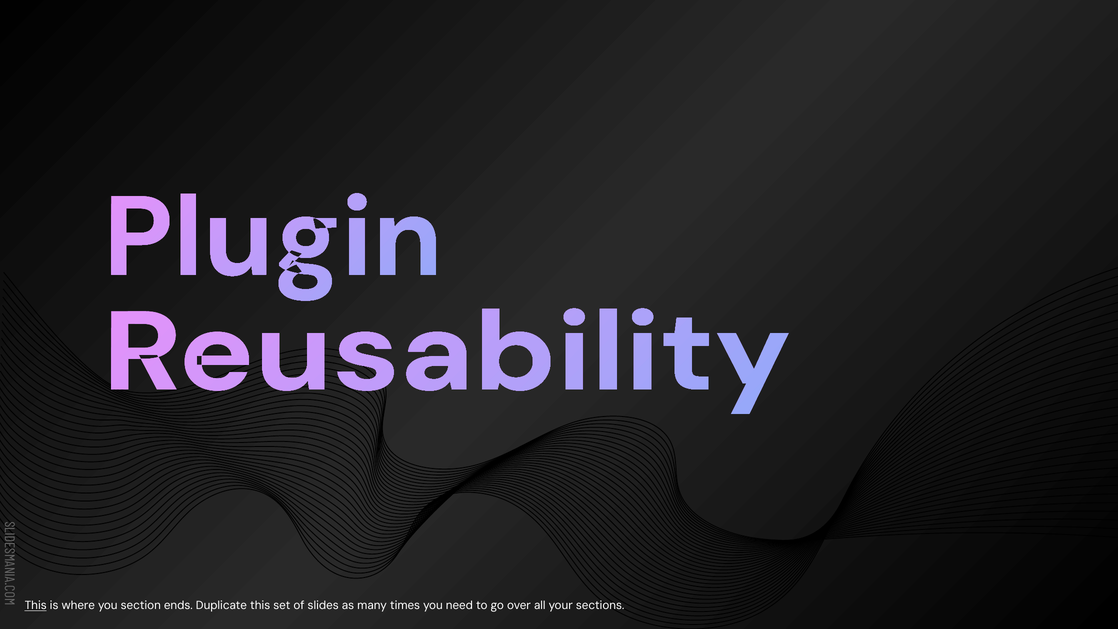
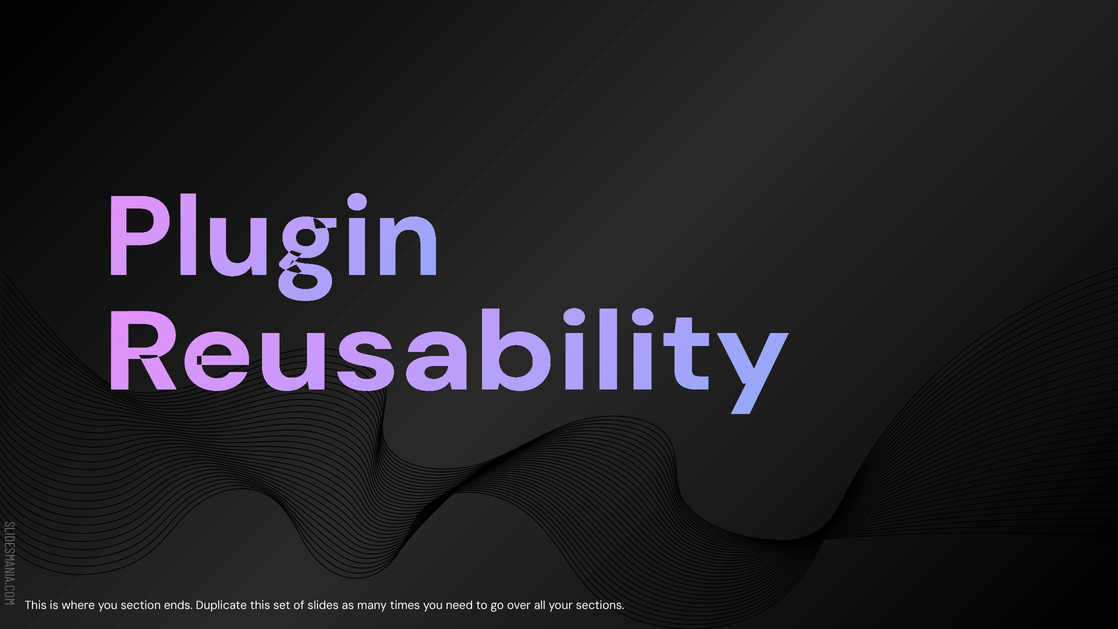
This at (36, 606) underline: present -> none
